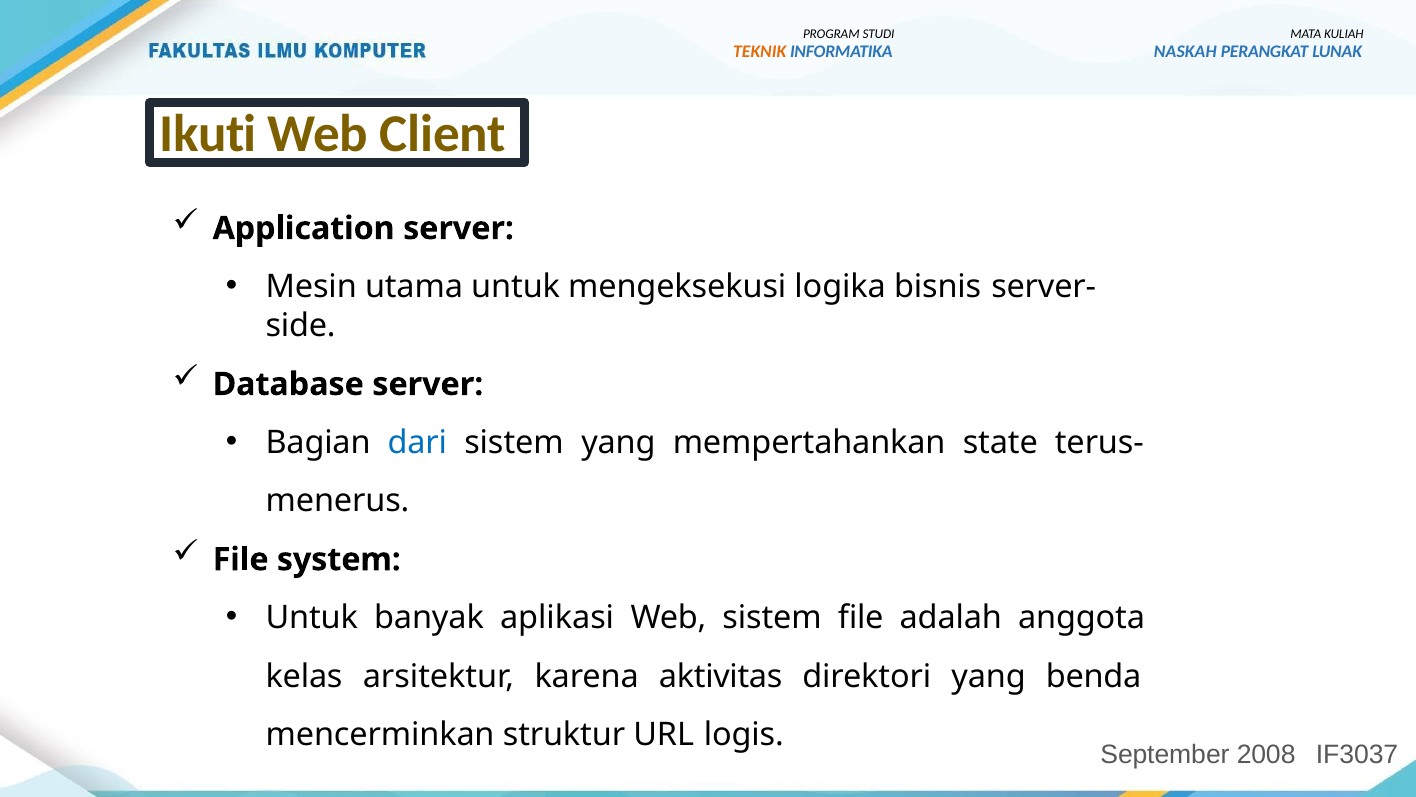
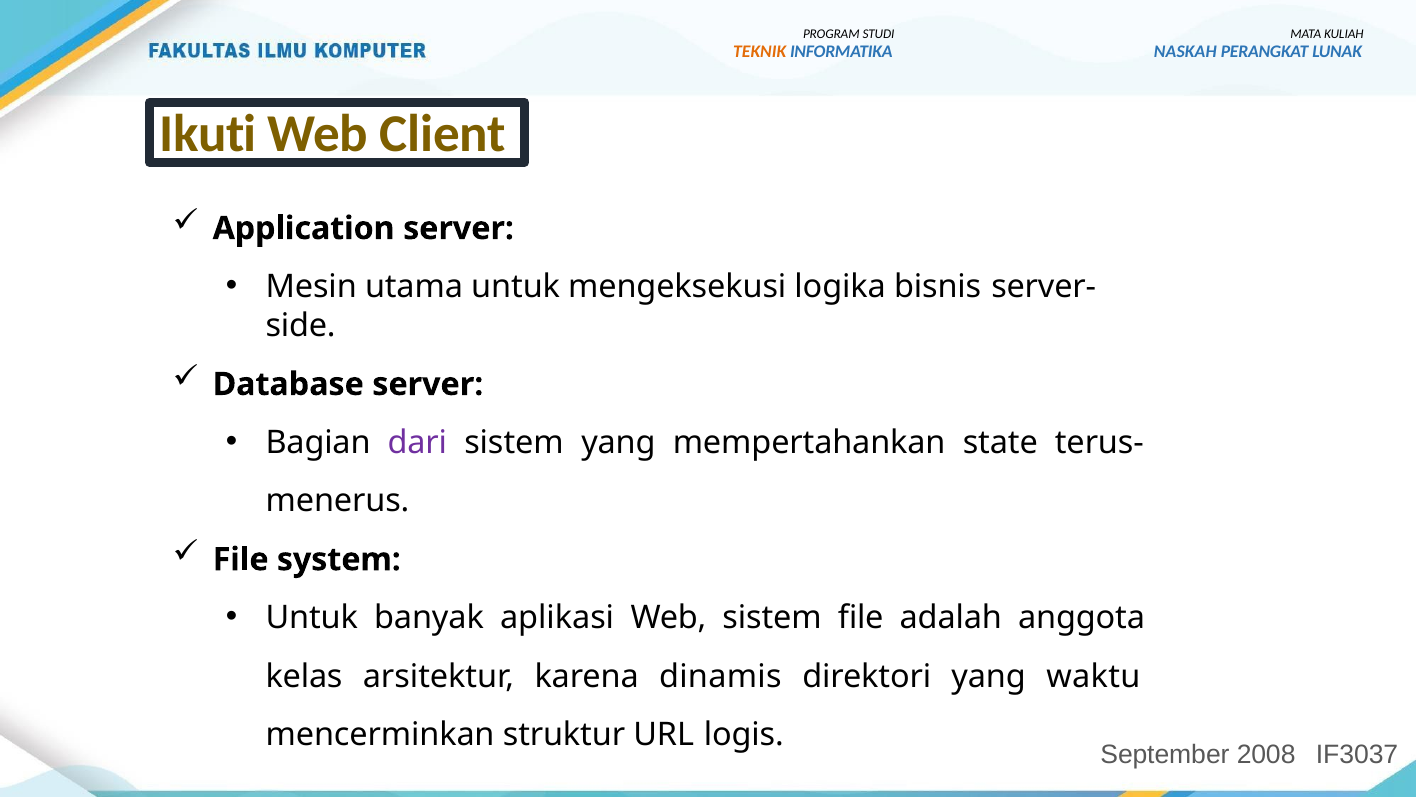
dari colour: blue -> purple
aktivitas: aktivitas -> dinamis
benda: benda -> waktu
